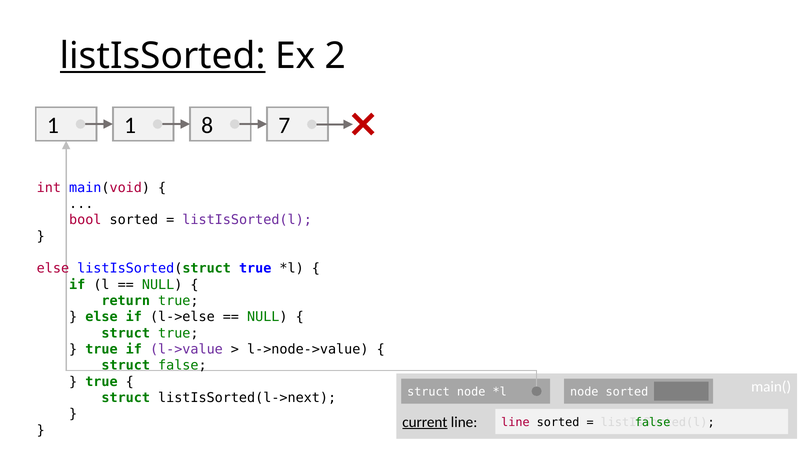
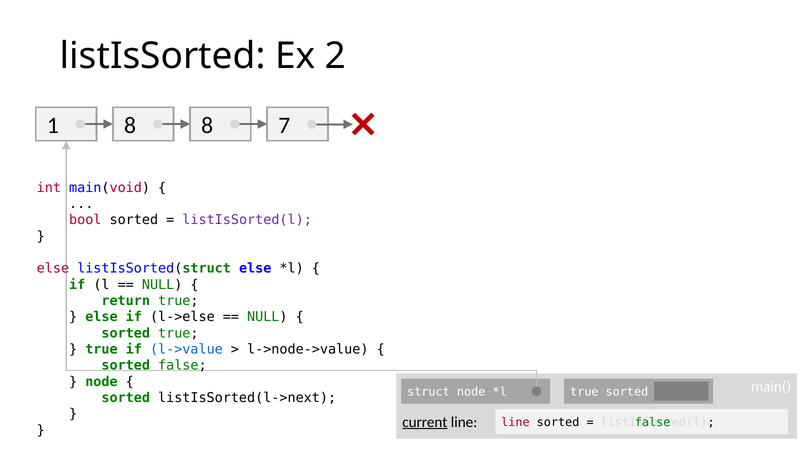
listIsSorted underline: present -> none
1 1: 1 -> 8
listIsSorted(struct true: true -> else
struct at (126, 333): struct -> sorted
l->value colour: purple -> blue
struct at (126, 366): struct -> sorted
true at (101, 382): true -> node
node at (584, 392): node -> true
struct at (126, 398): struct -> sorted
